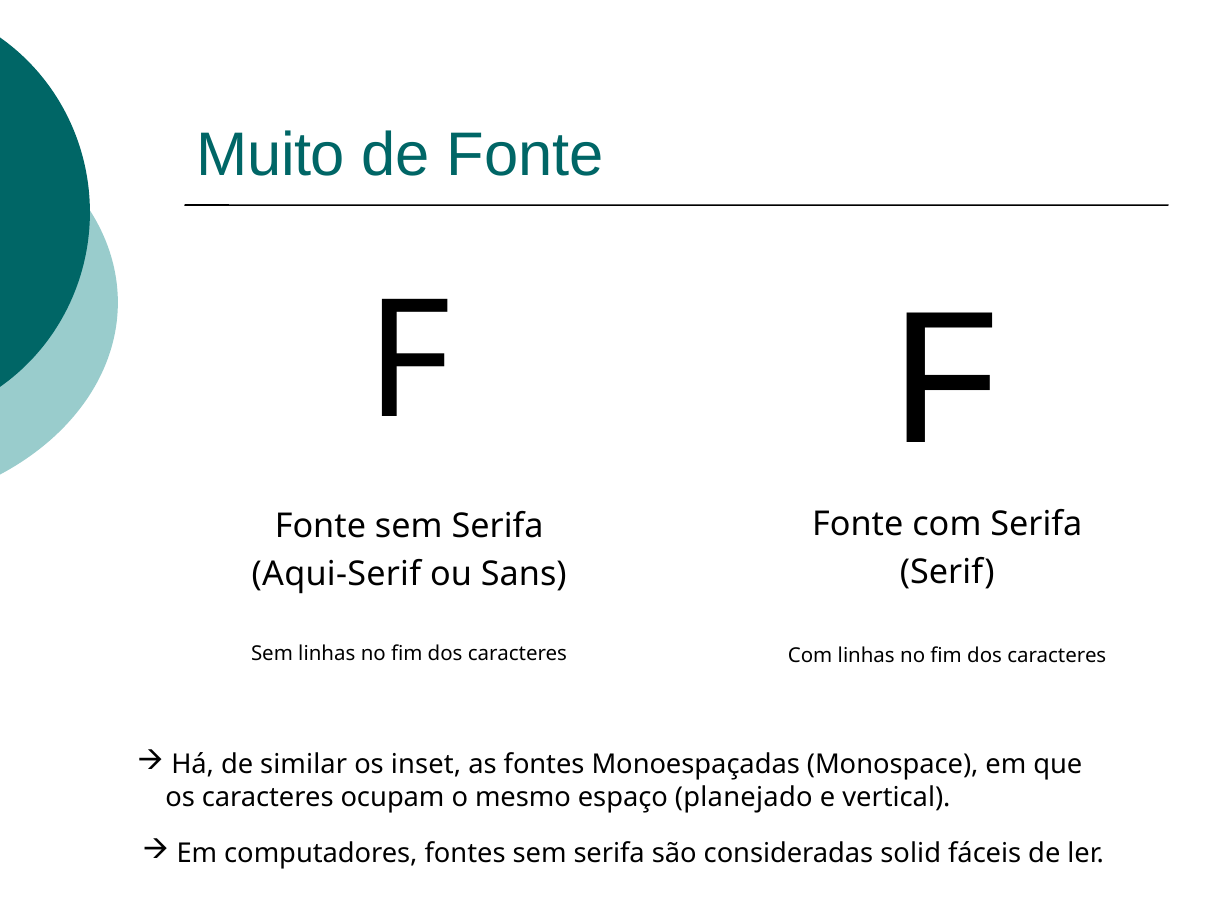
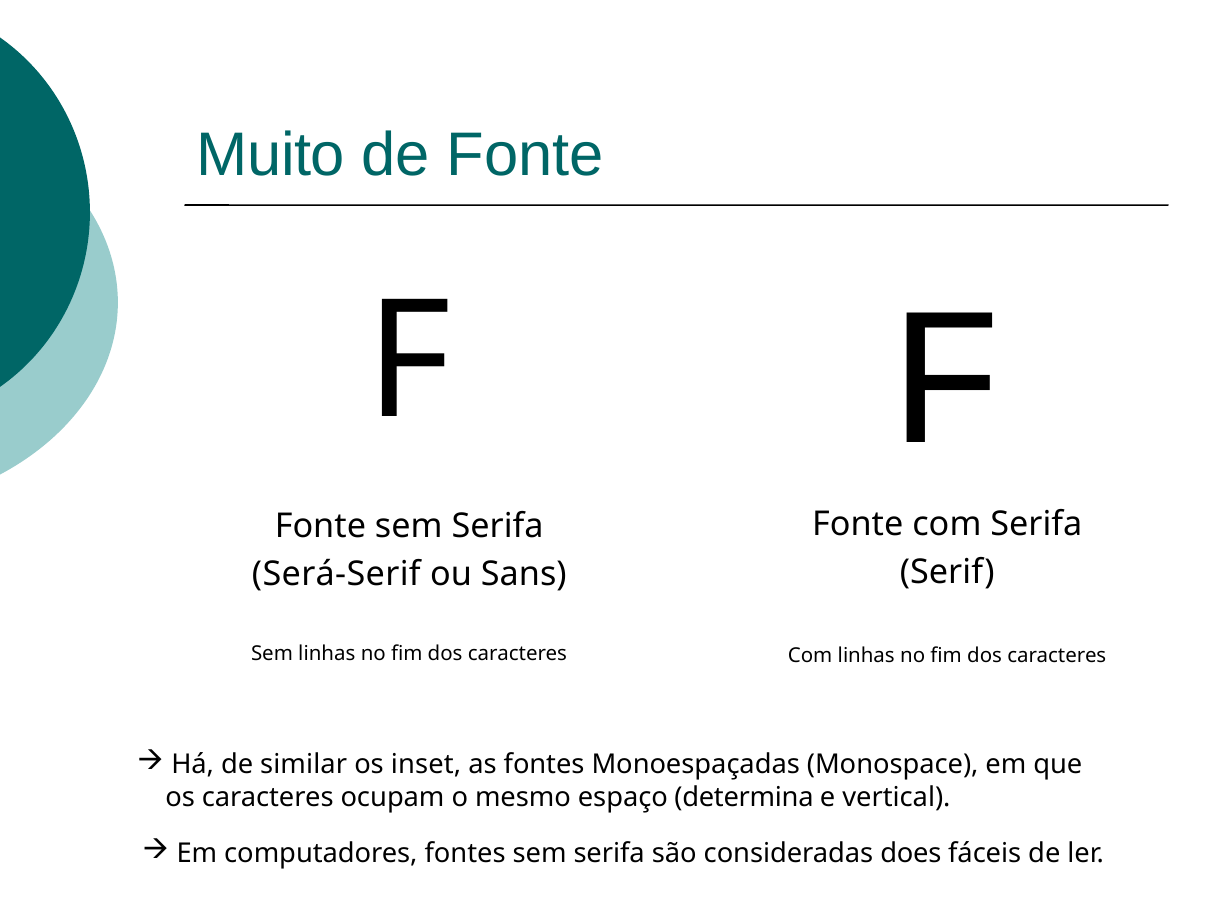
Aqui-Serif: Aqui-Serif -> Será-Serif
planejado: planejado -> determina
solid: solid -> does
